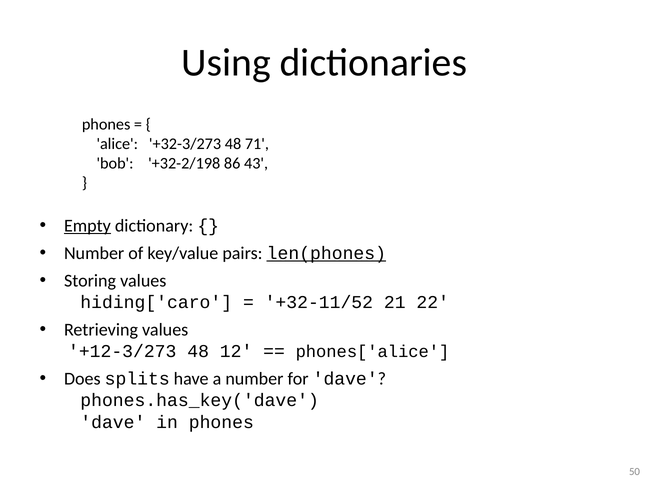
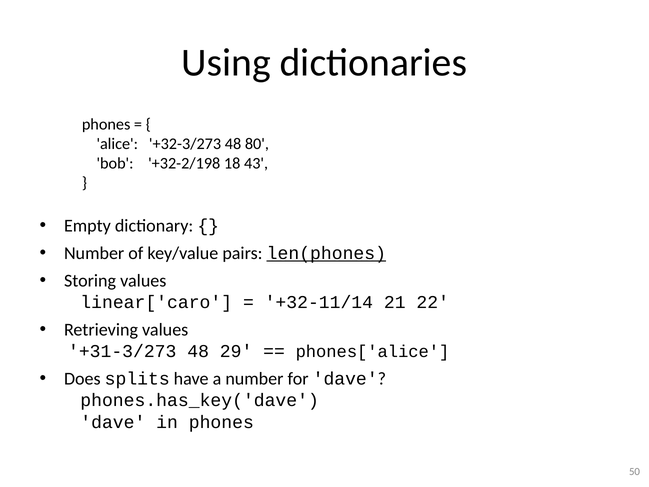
71: 71 -> 80
86: 86 -> 18
Empty underline: present -> none
hiding['caro: hiding['caro -> linear['caro
+32-11/52: +32-11/52 -> +32-11/14
+12-3/273: +12-3/273 -> +31-3/273
12: 12 -> 29
